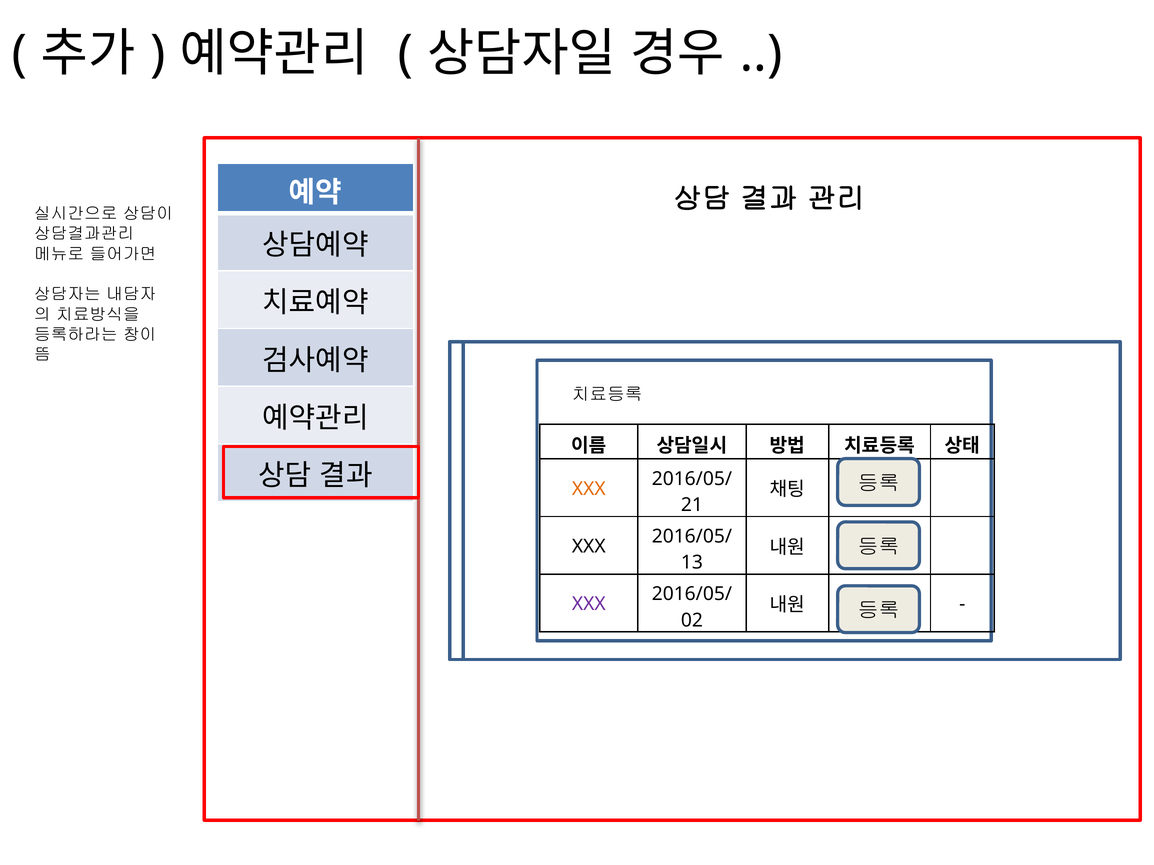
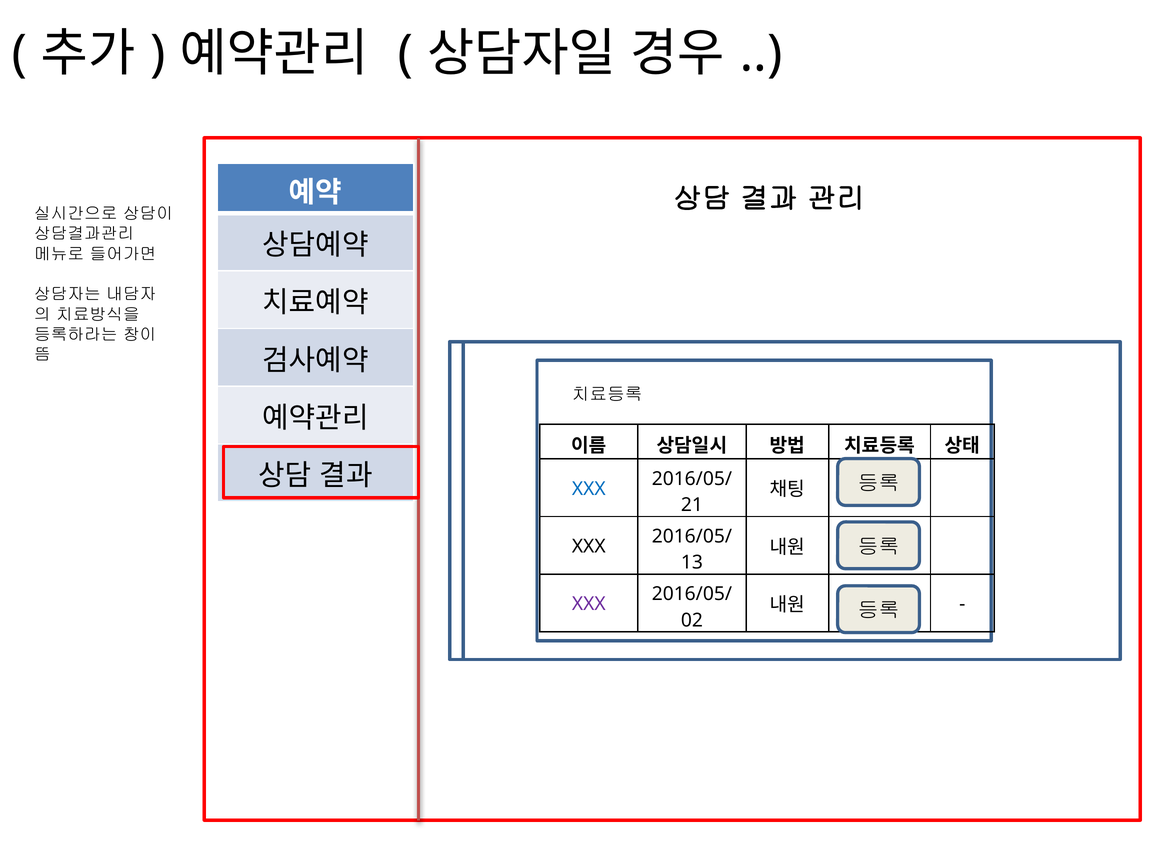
XXX at (589, 489) colour: orange -> blue
